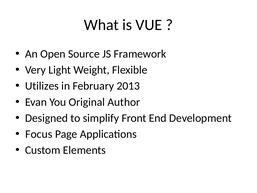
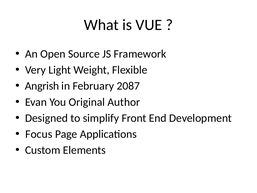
Utilizes: Utilizes -> Angrish
2013: 2013 -> 2087
